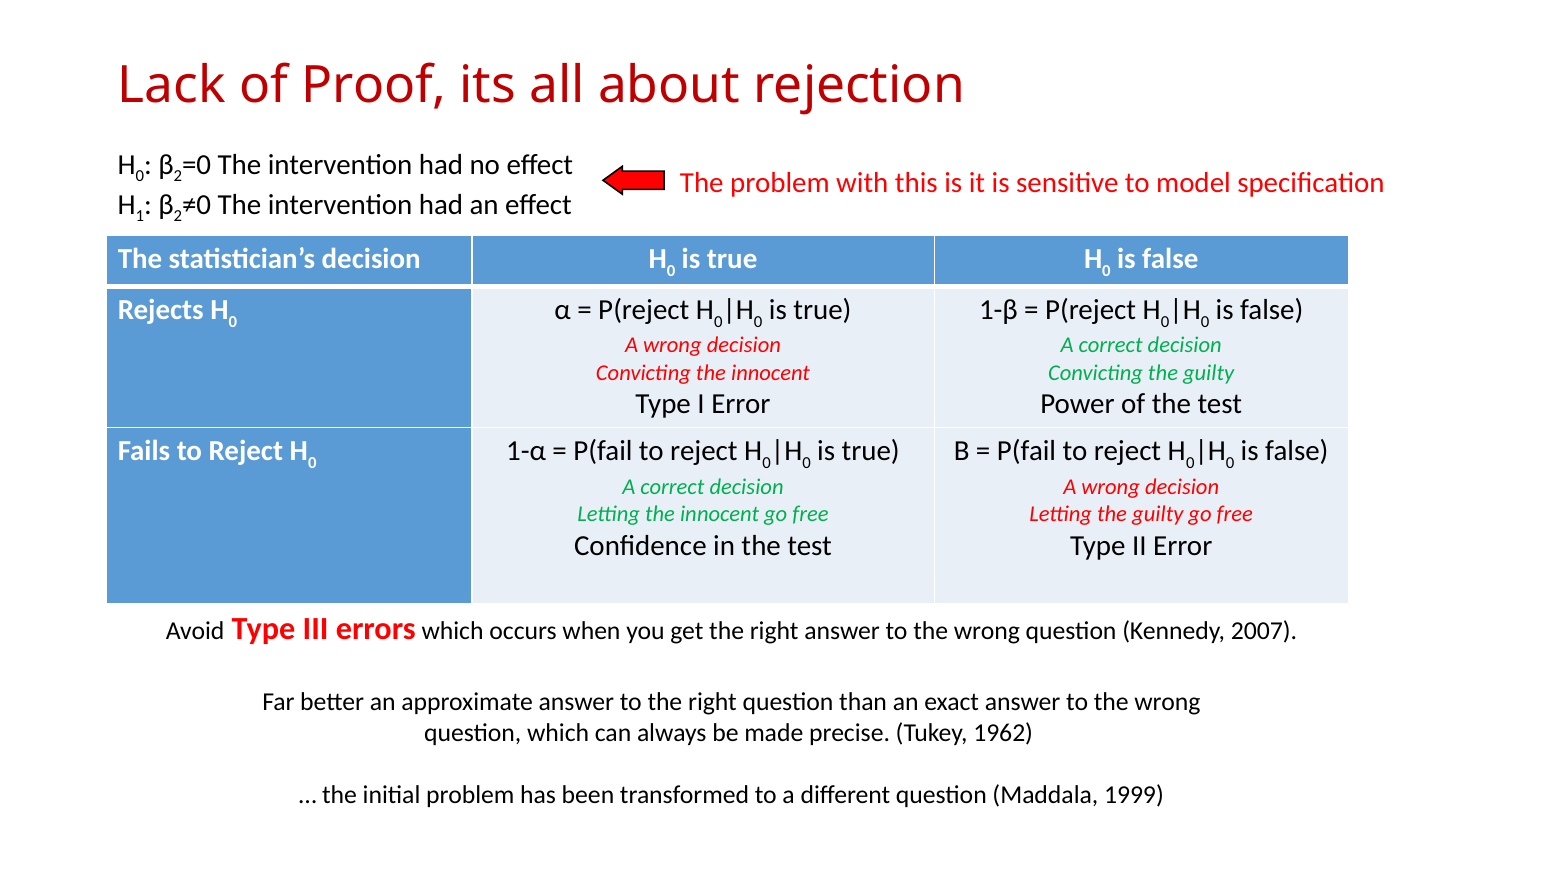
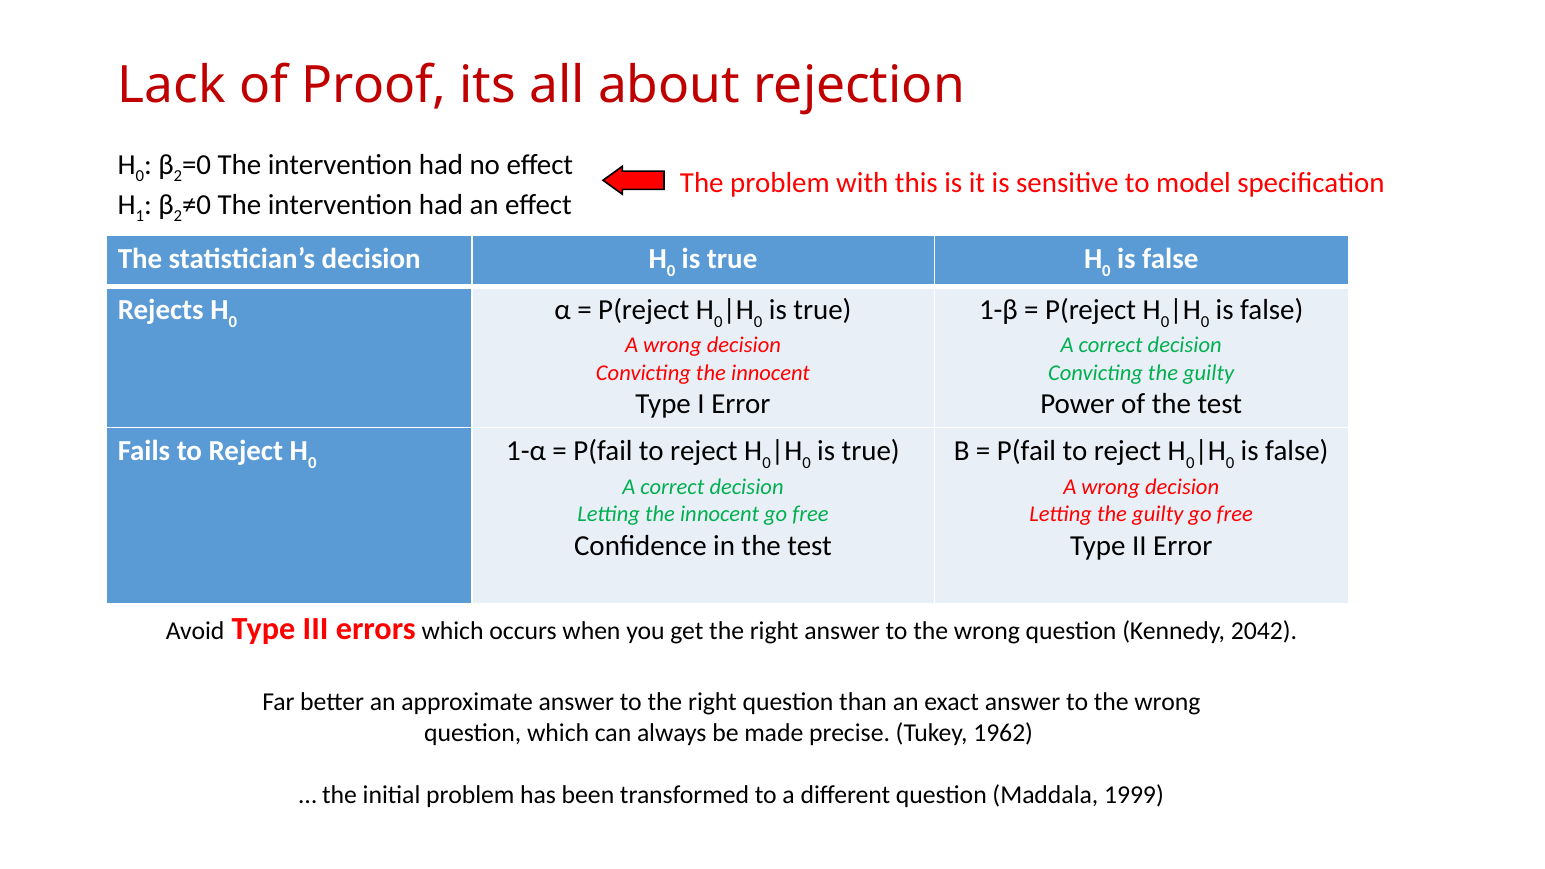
2007: 2007 -> 2042
